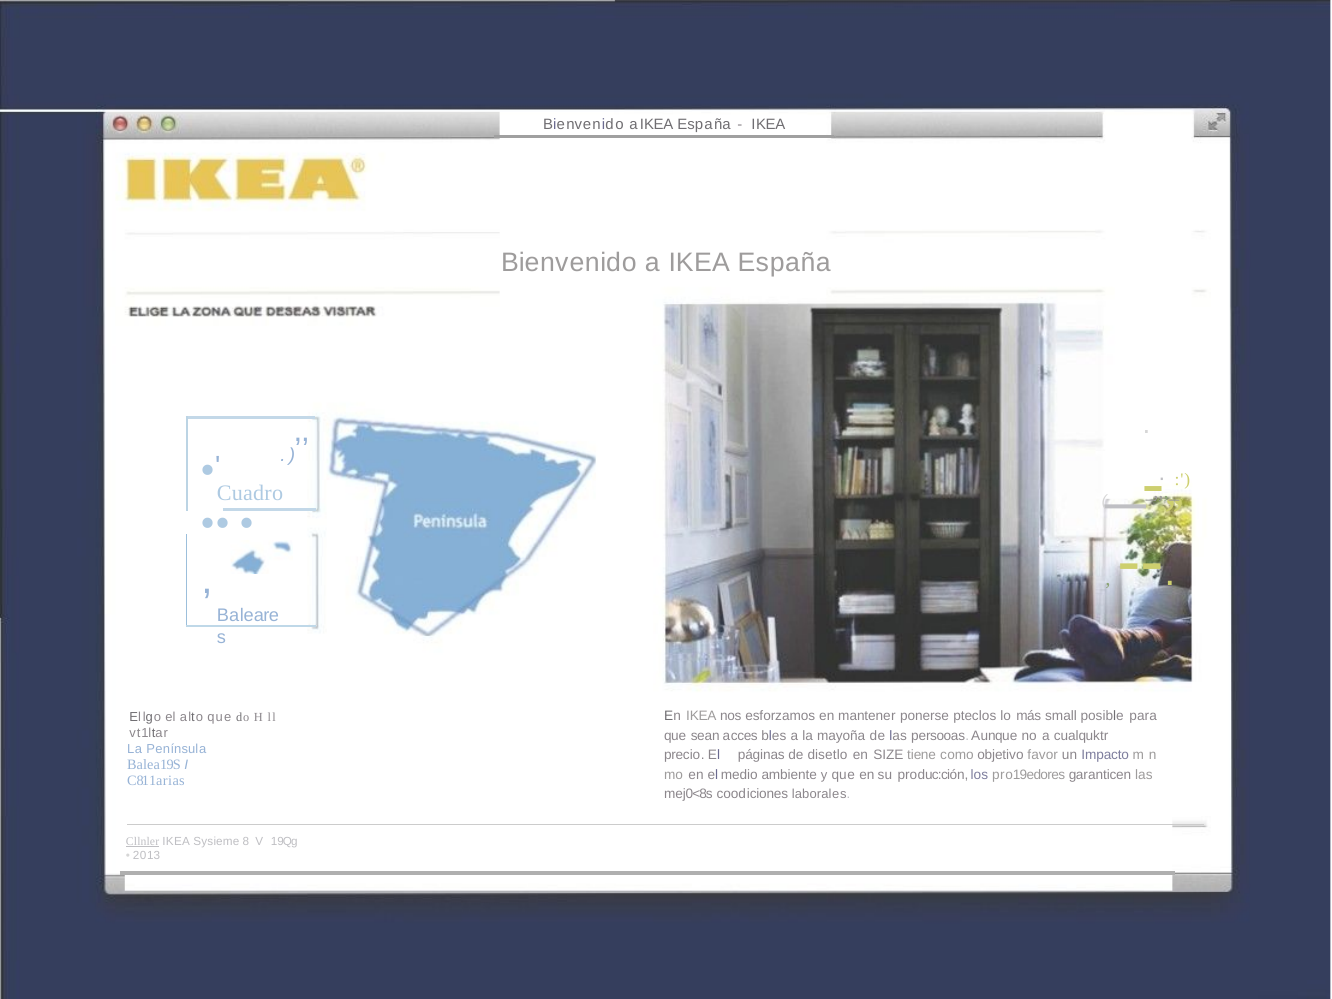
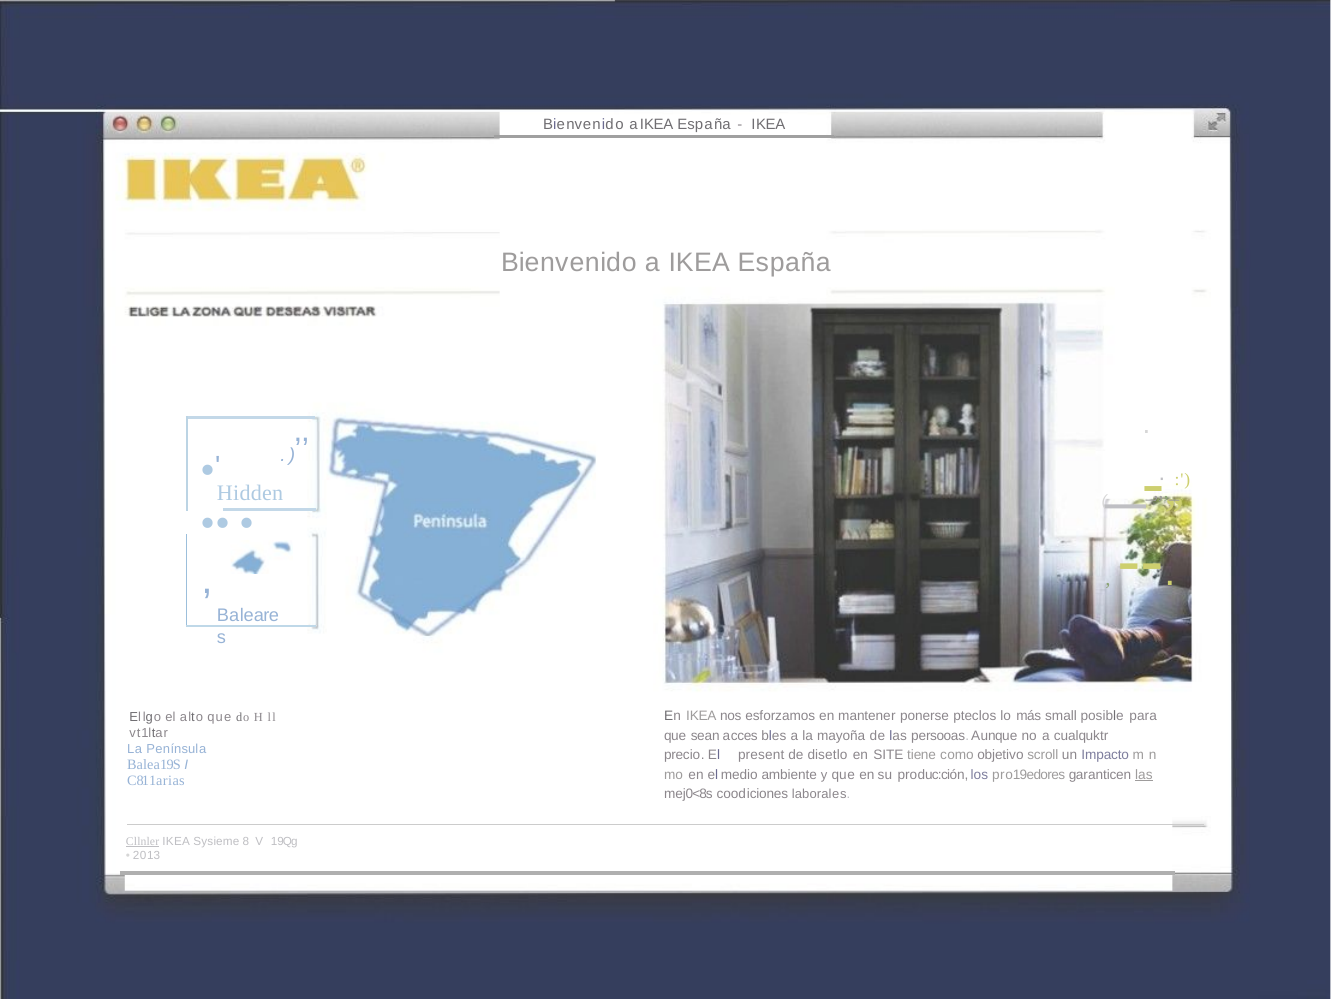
Cuadro: Cuadro -> Hidden
páginas: páginas -> present
SIZE: SIZE -> SITE
favor: favor -> scroll
las at (1144, 775) underline: none -> present
